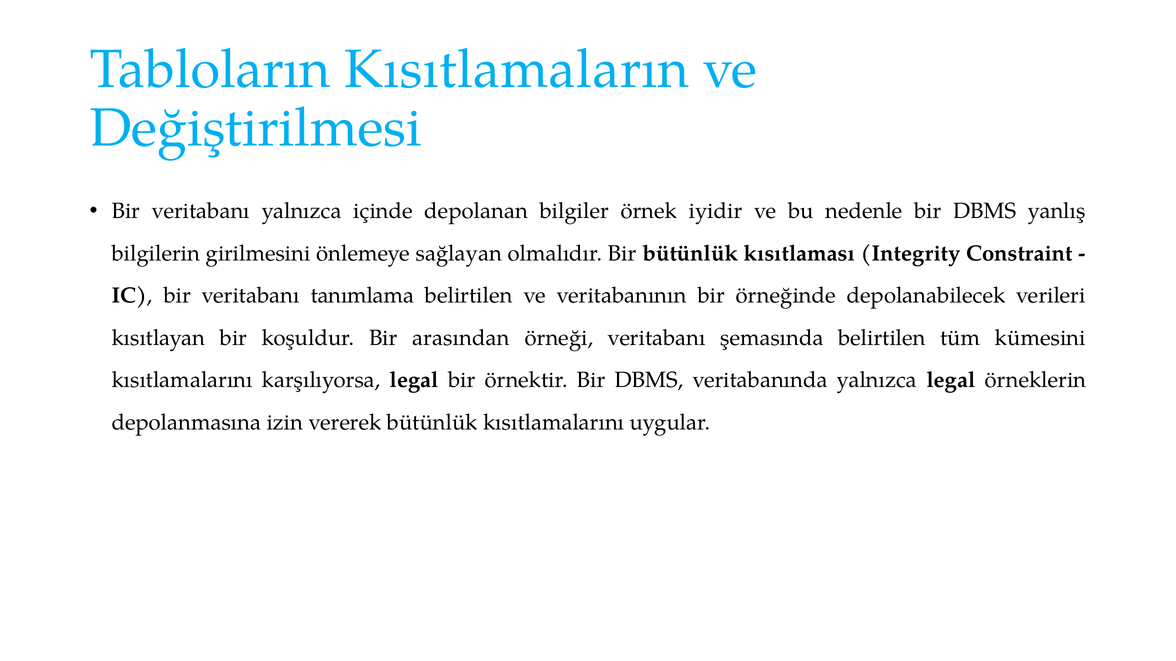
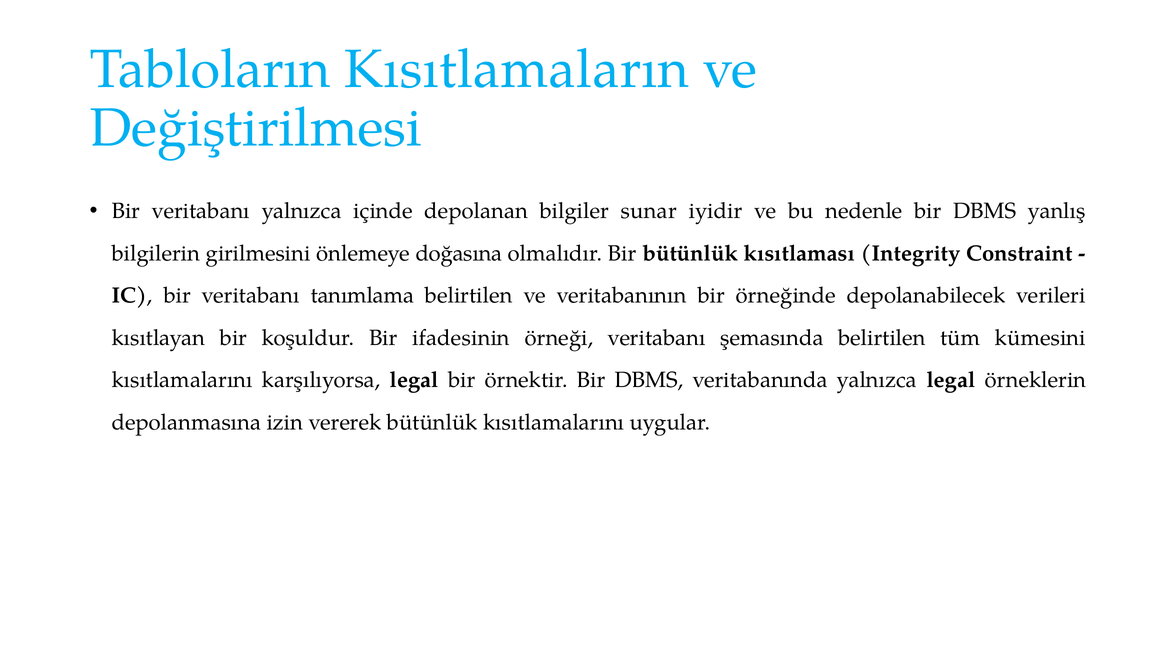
örnek: örnek -> sunar
sağlayan: sağlayan -> doğasına
arasından: arasından -> ifadesinin
